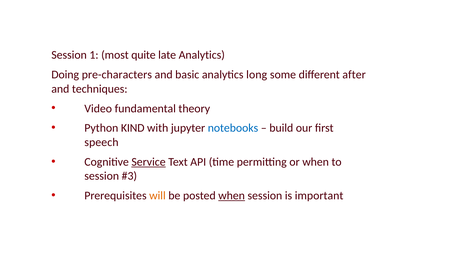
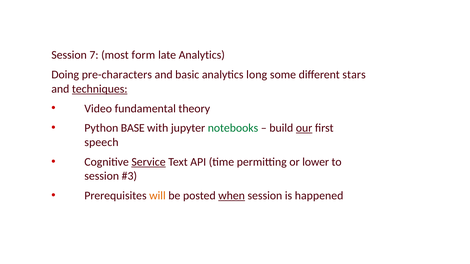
1: 1 -> 7
quite: quite -> form
after: after -> stars
techniques underline: none -> present
KIND: KIND -> BASE
notebooks colour: blue -> green
our underline: none -> present
or when: when -> lower
important: important -> happened
